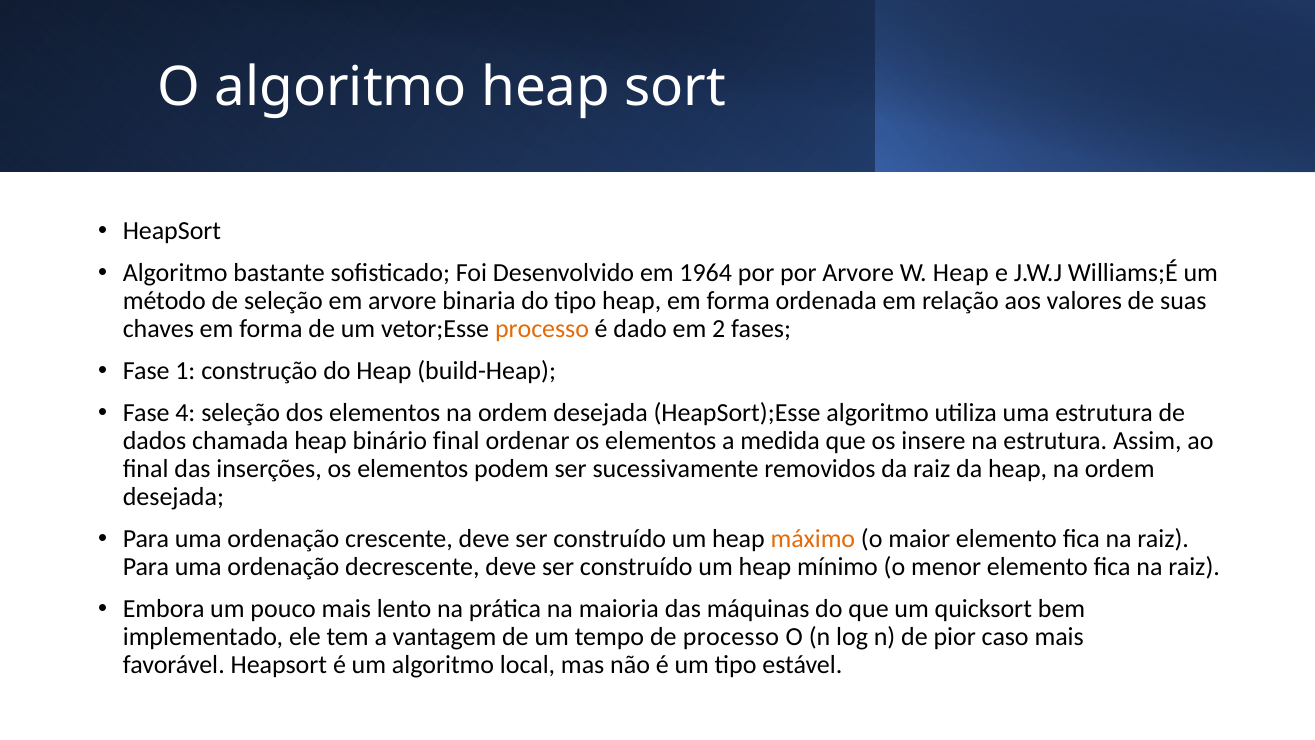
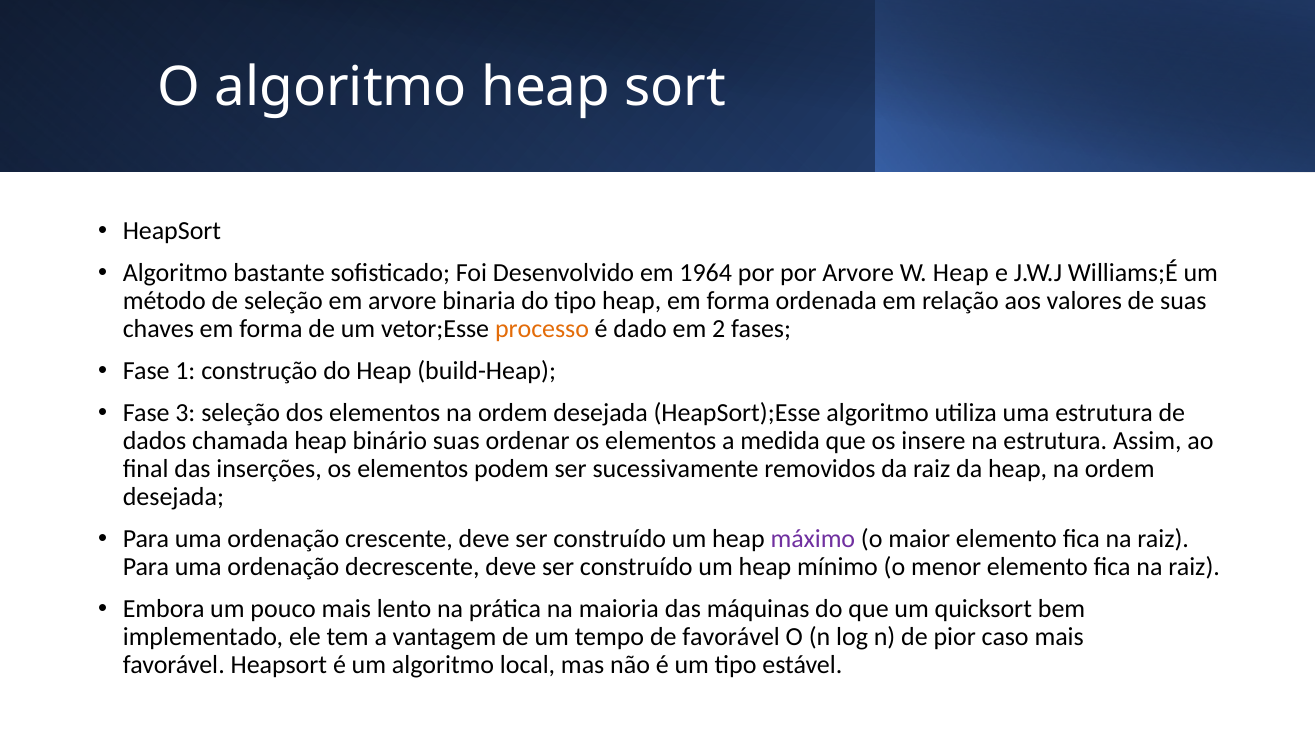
4: 4 -> 3
binário final: final -> suas
máximo colour: orange -> purple
de processo: processo -> favorável
